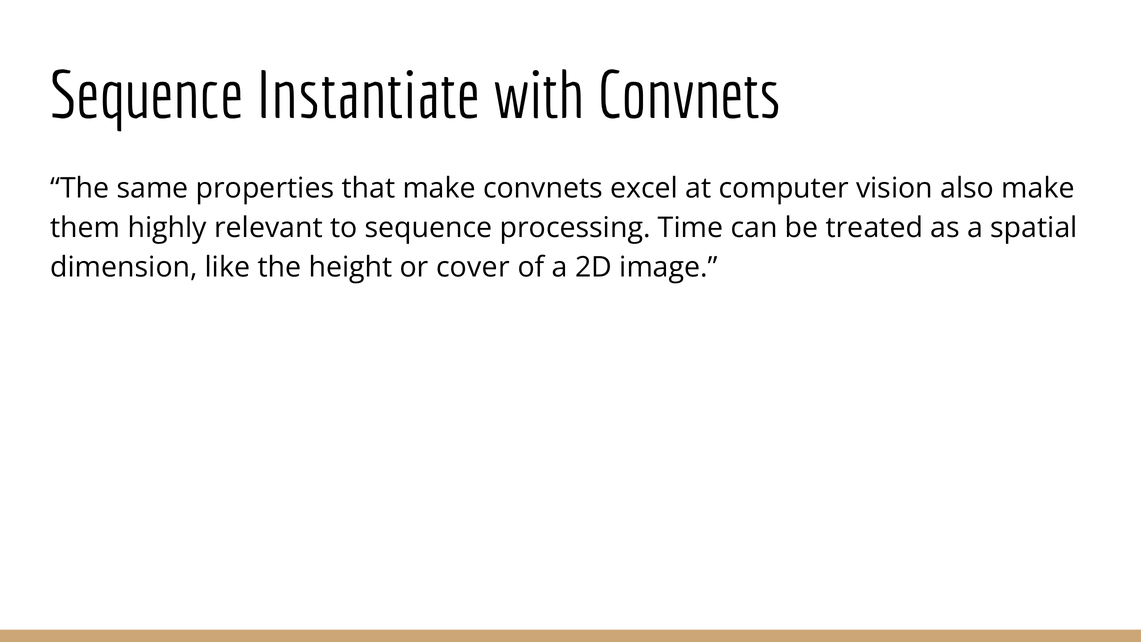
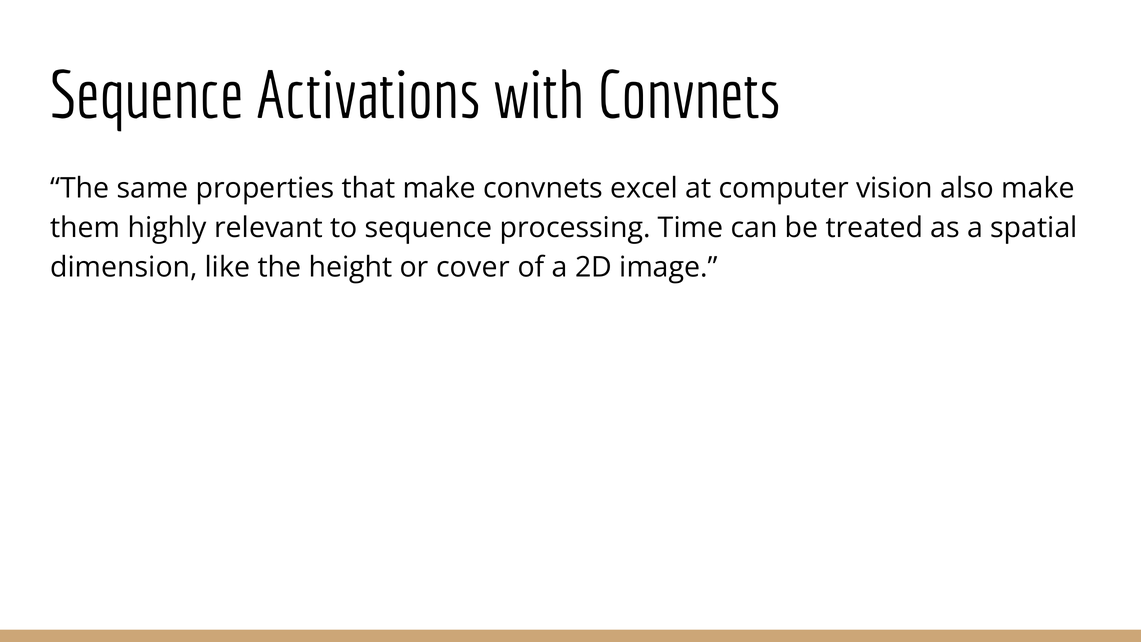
Instantiate: Instantiate -> Activations
